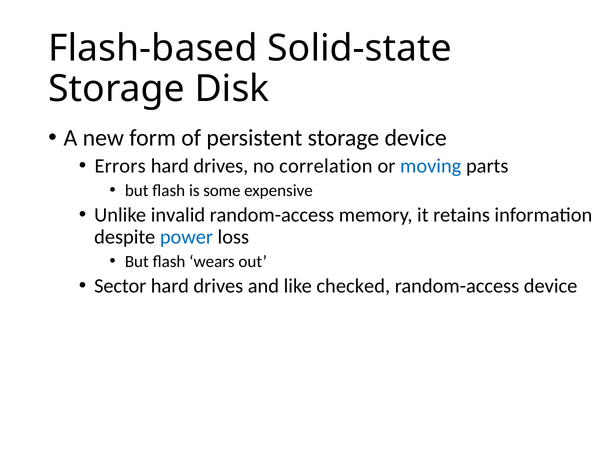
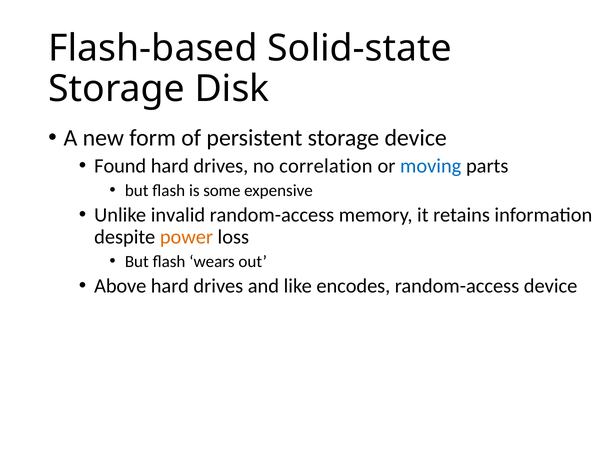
Errors: Errors -> Found
power colour: blue -> orange
Sector: Sector -> Above
checked: checked -> encodes
